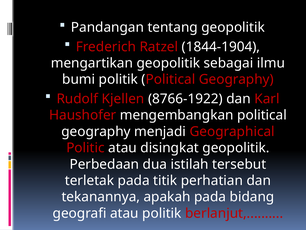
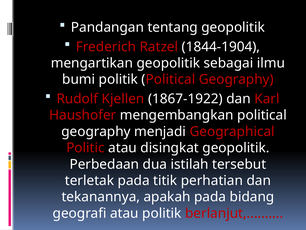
8766-1922: 8766-1922 -> 1867-1922
